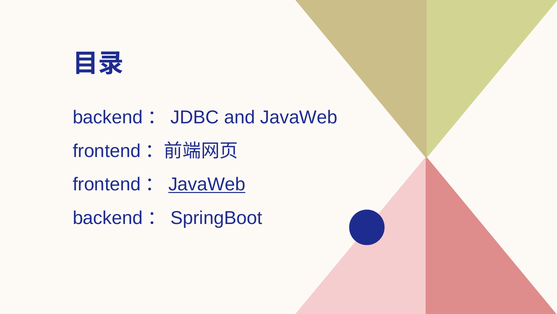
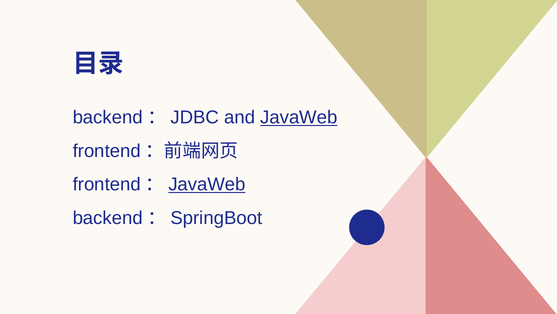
JavaWeb at (299, 117) underline: none -> present
